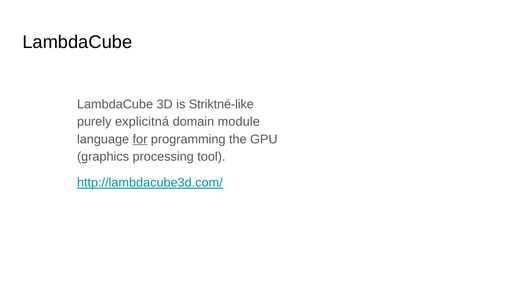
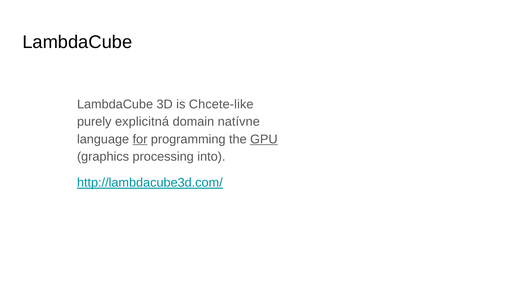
Striktné-like: Striktné-like -> Chcete-like
module: module -> natívne
GPU underline: none -> present
tool: tool -> into
